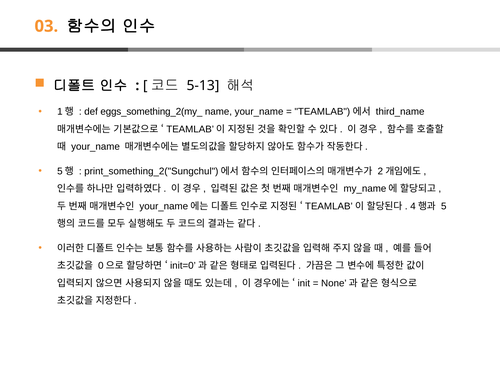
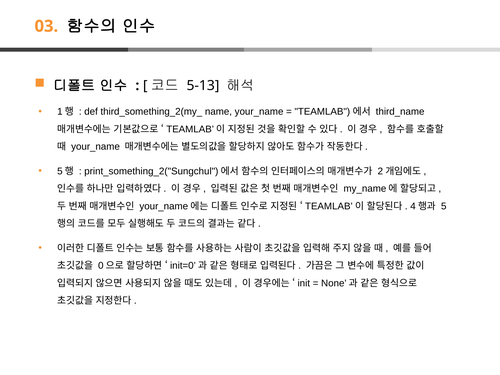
eggs_something_2(my_: eggs_something_2(my_ -> third_something_2(my_
